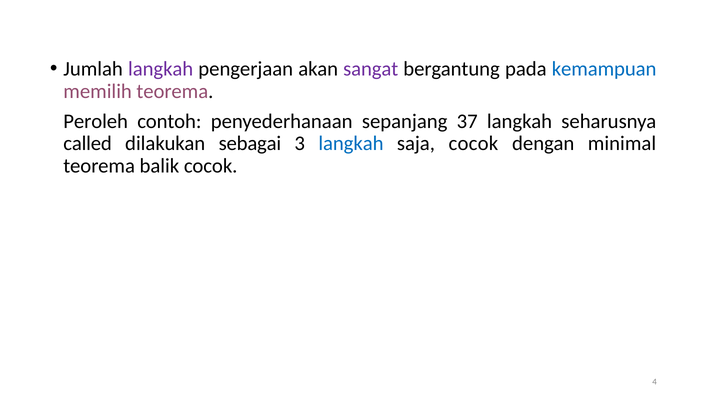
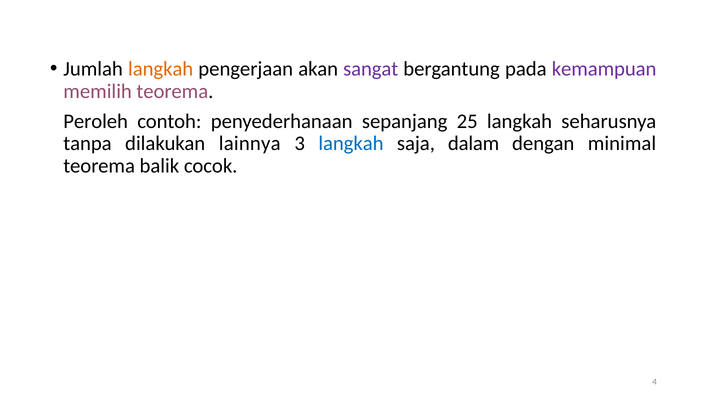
langkah at (161, 69) colour: purple -> orange
kemampuan colour: blue -> purple
37: 37 -> 25
called: called -> tanpa
sebagai: sebagai -> lainnya
saja cocok: cocok -> dalam
